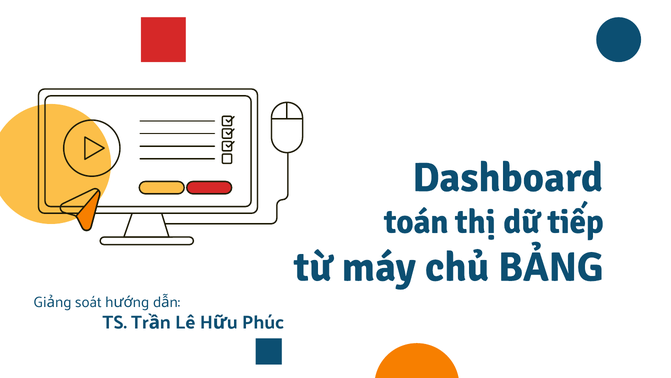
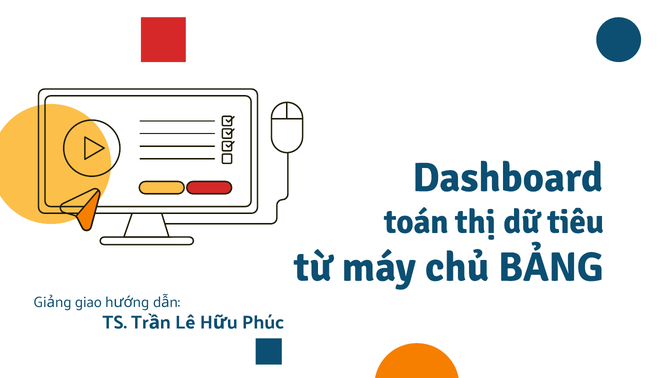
tiếp: tiếp -> tiêu
soát: soát -> giao
